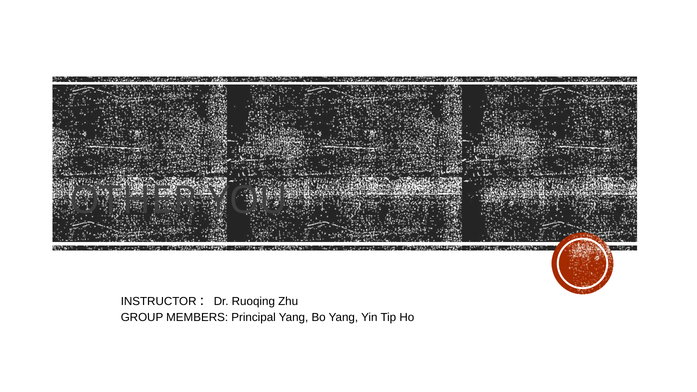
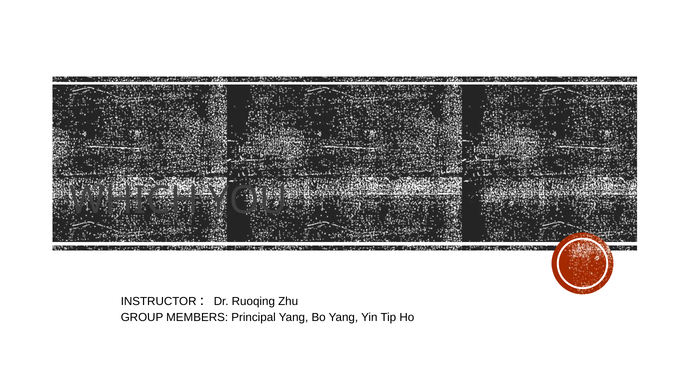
OTHER: OTHER -> WHICH
